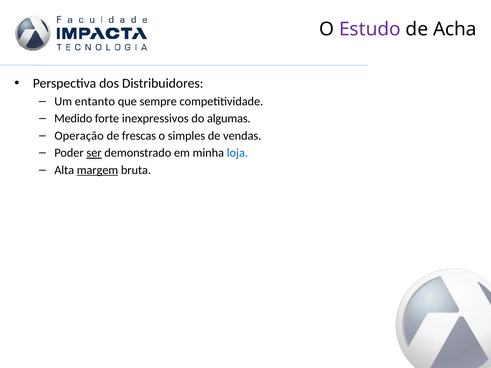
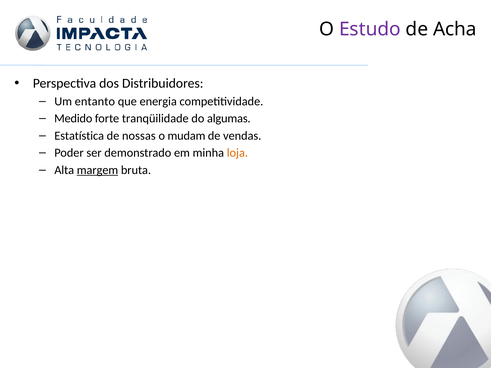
sempre: sempre -> energia
inexpressivos: inexpressivos -> tranqüilidade
Operação: Operação -> Estatística
frescas: frescas -> nossas
simples: simples -> mudam
ser underline: present -> none
loja colour: blue -> orange
